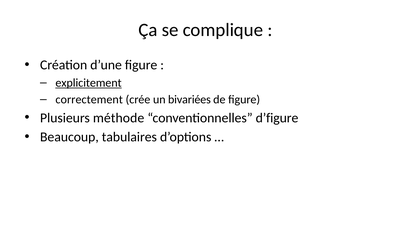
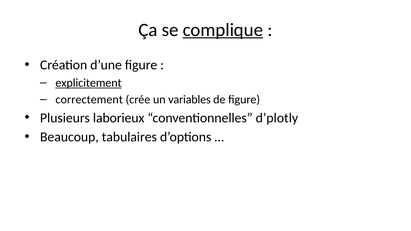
complique underline: none -> present
bivariées: bivariées -> variables
méthode: méthode -> laborieux
d’figure: d’figure -> d’plotly
